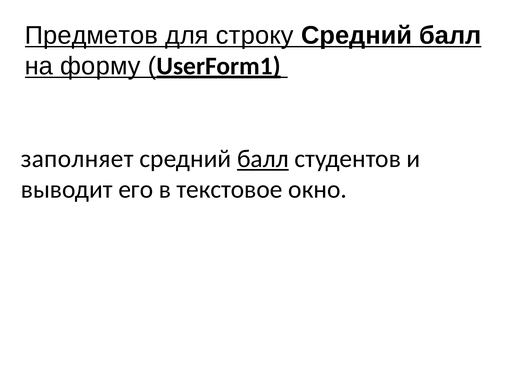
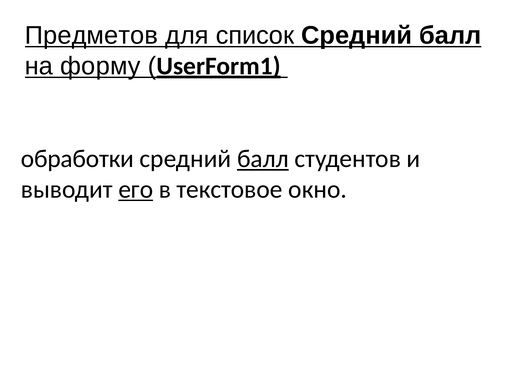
строку: строку -> список
заполняет: заполняет -> обработки
его underline: none -> present
